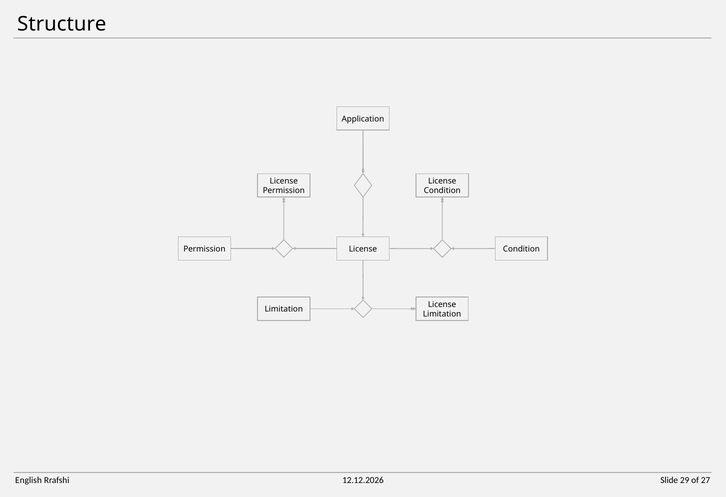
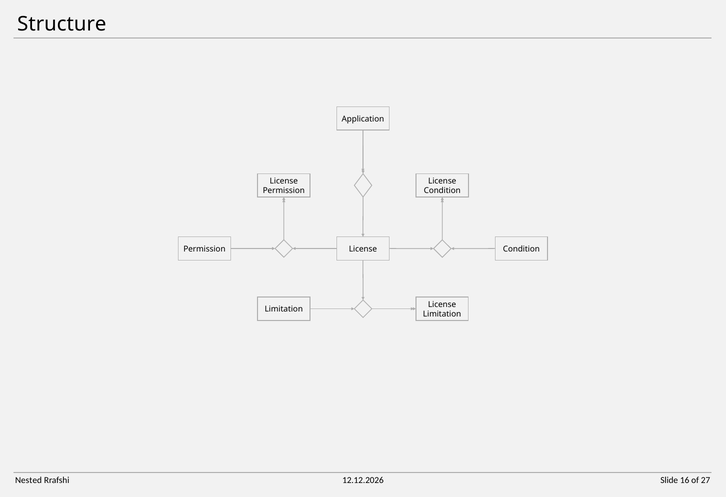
English: English -> Nested
29: 29 -> 16
